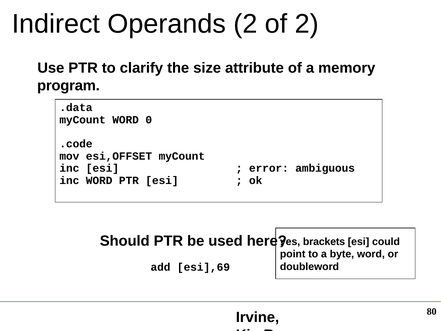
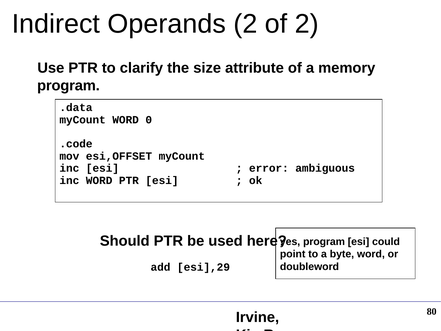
yes brackets: brackets -> program
esi],69: esi],69 -> esi],29
